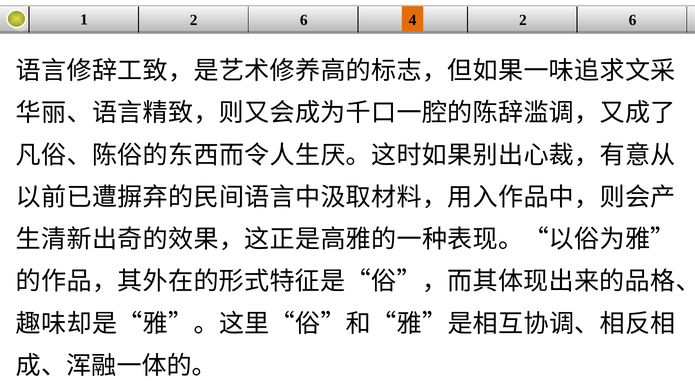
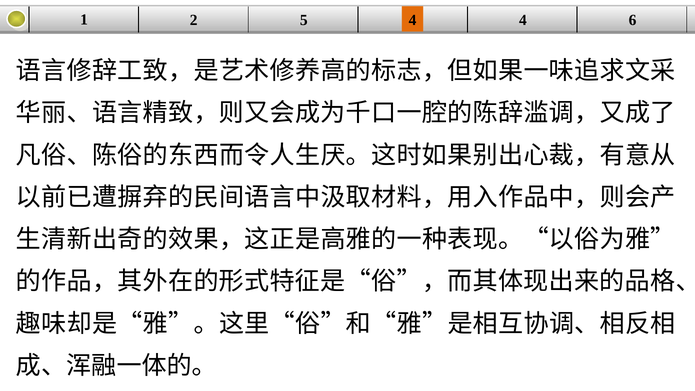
1 2 6: 6 -> 5
4 2: 2 -> 4
